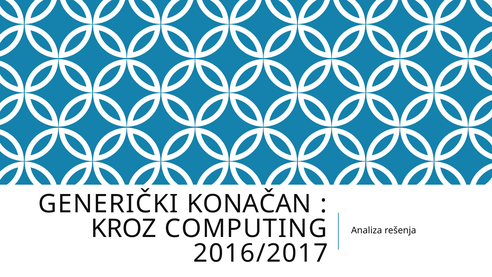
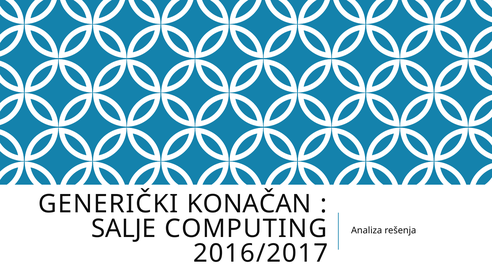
KROZ: KROZ -> SALJE
